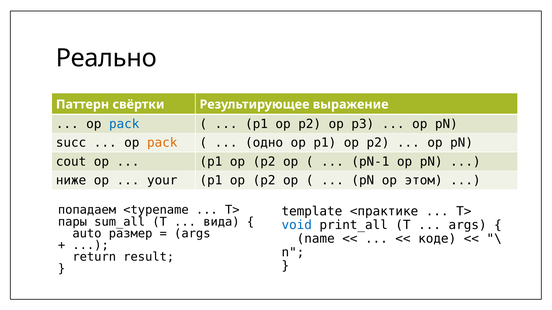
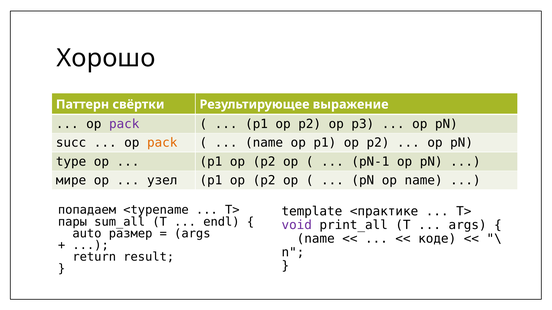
Реально: Реально -> Хорошо
pack at (124, 124) colour: blue -> purple
одно at (264, 143): одно -> name
cout: cout -> type
ниже: ниже -> мире
your: your -> узел
op этом: этом -> name
вида: вида -> endl
void colour: blue -> purple
